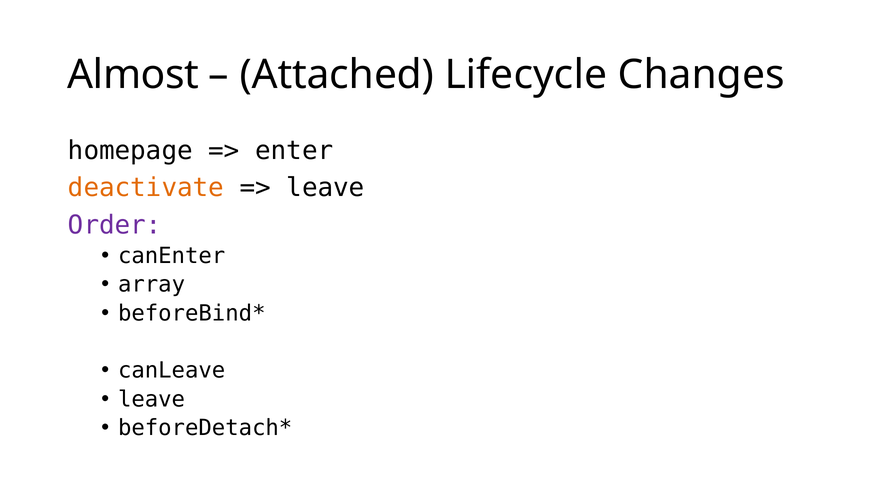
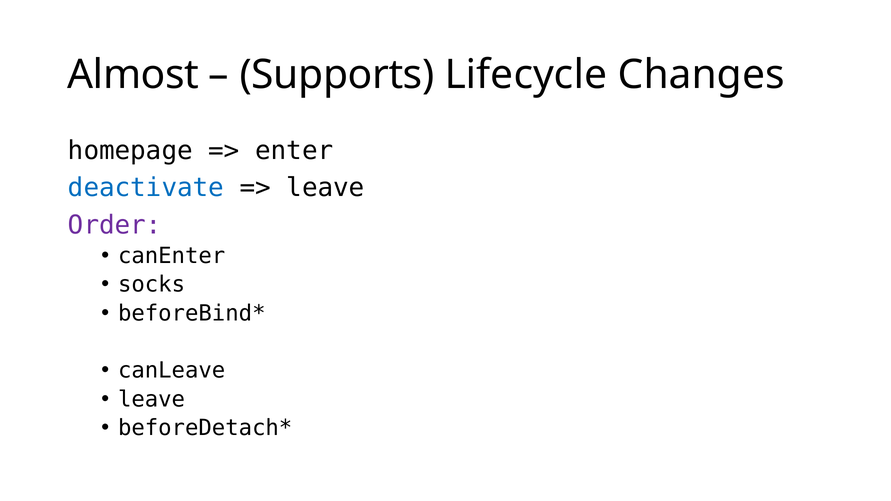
Attached: Attached -> Supports
deactivate colour: orange -> blue
array: array -> socks
